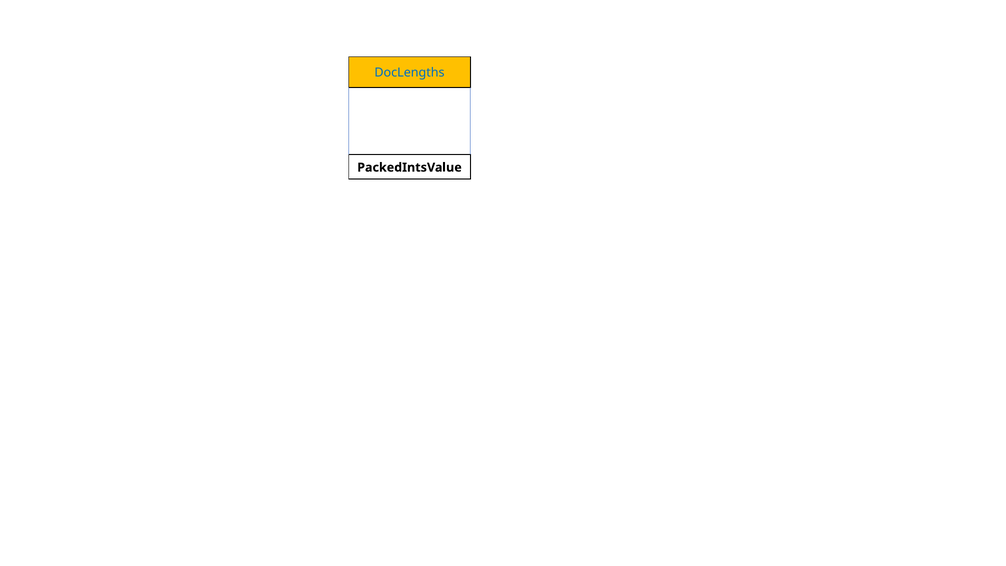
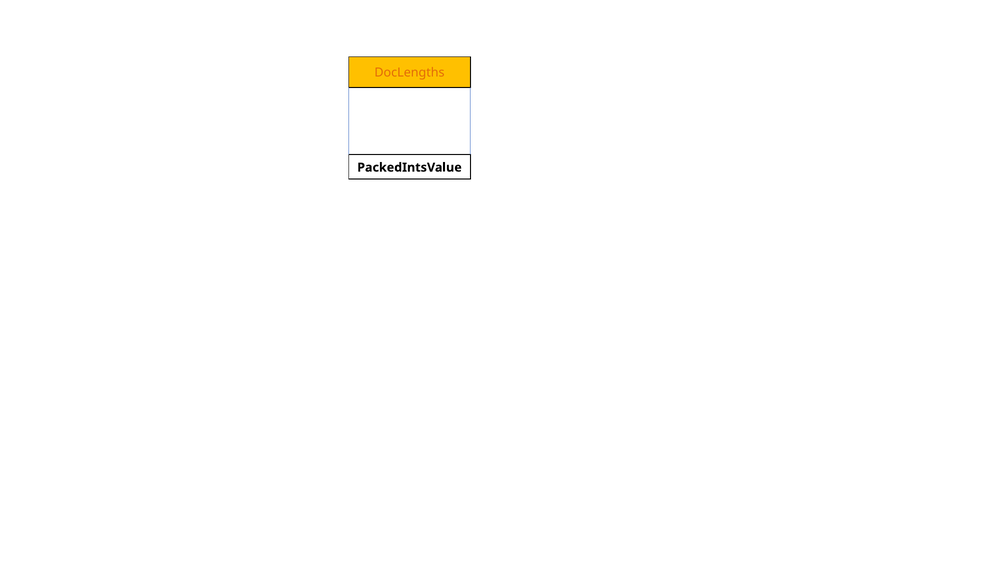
DocLengths colour: blue -> orange
